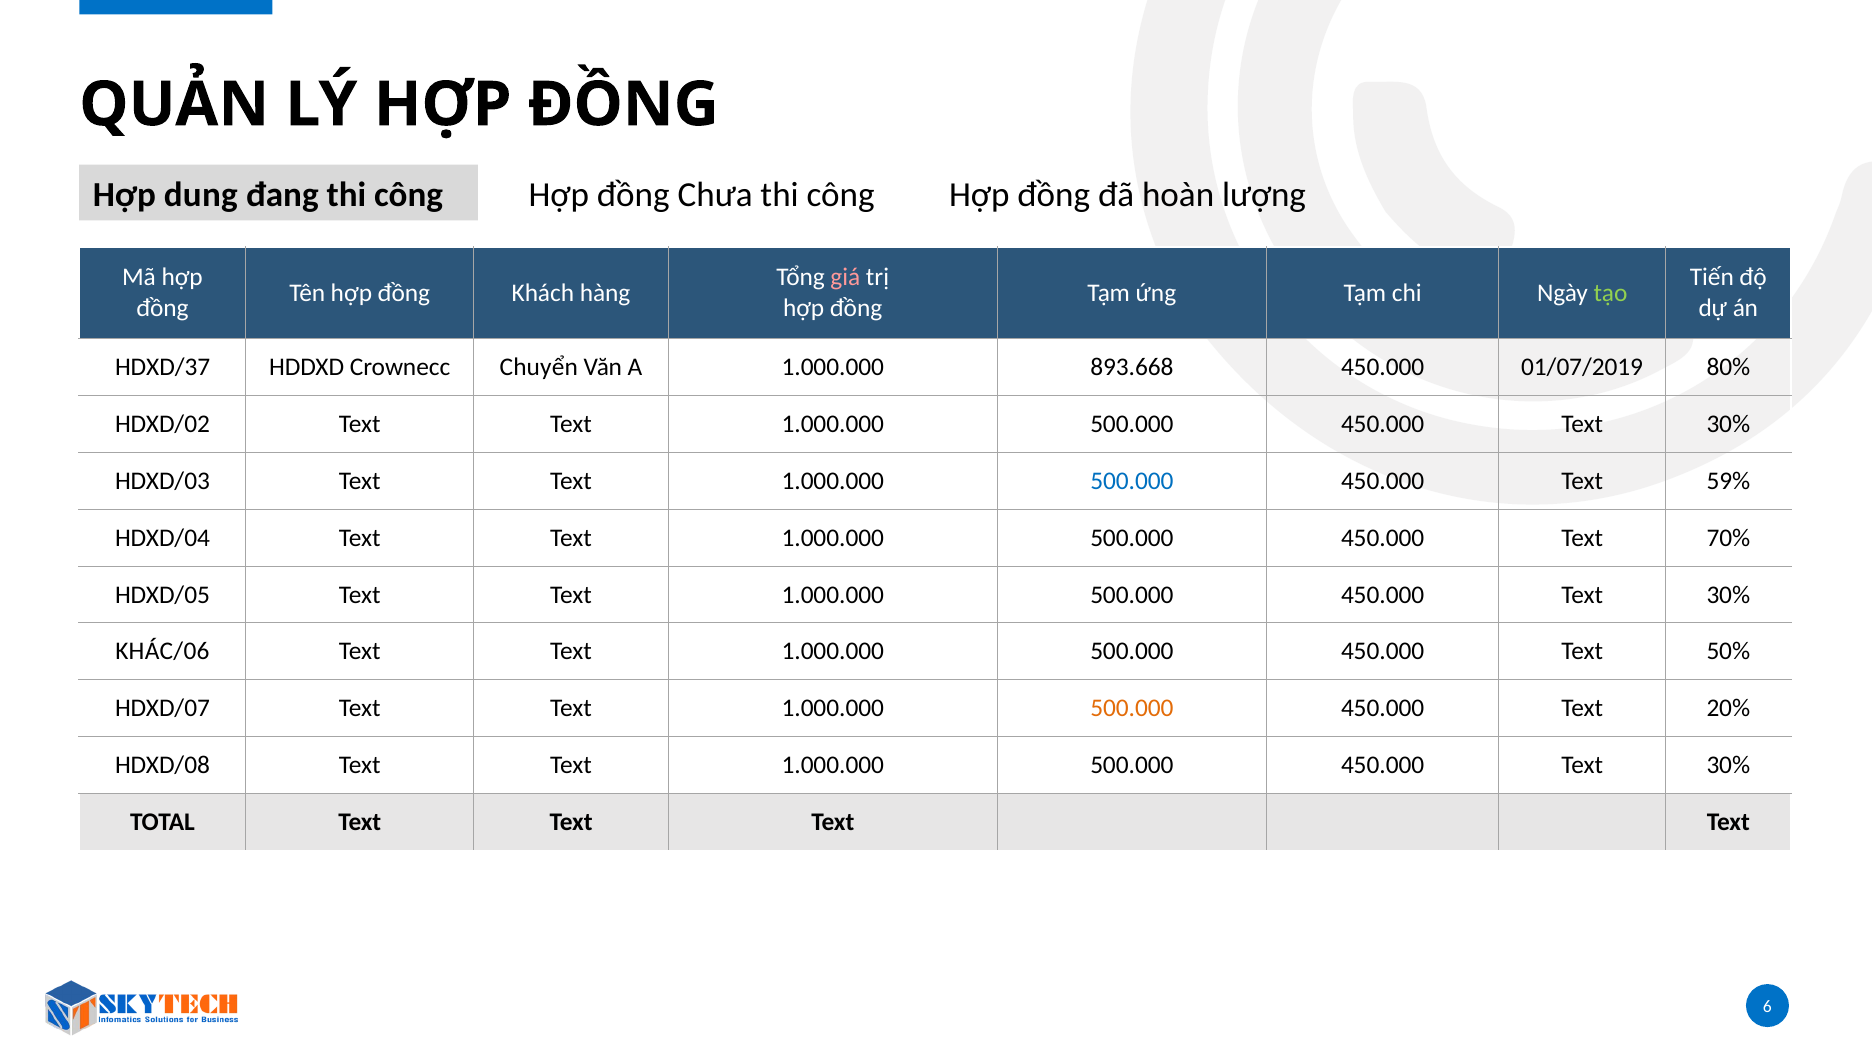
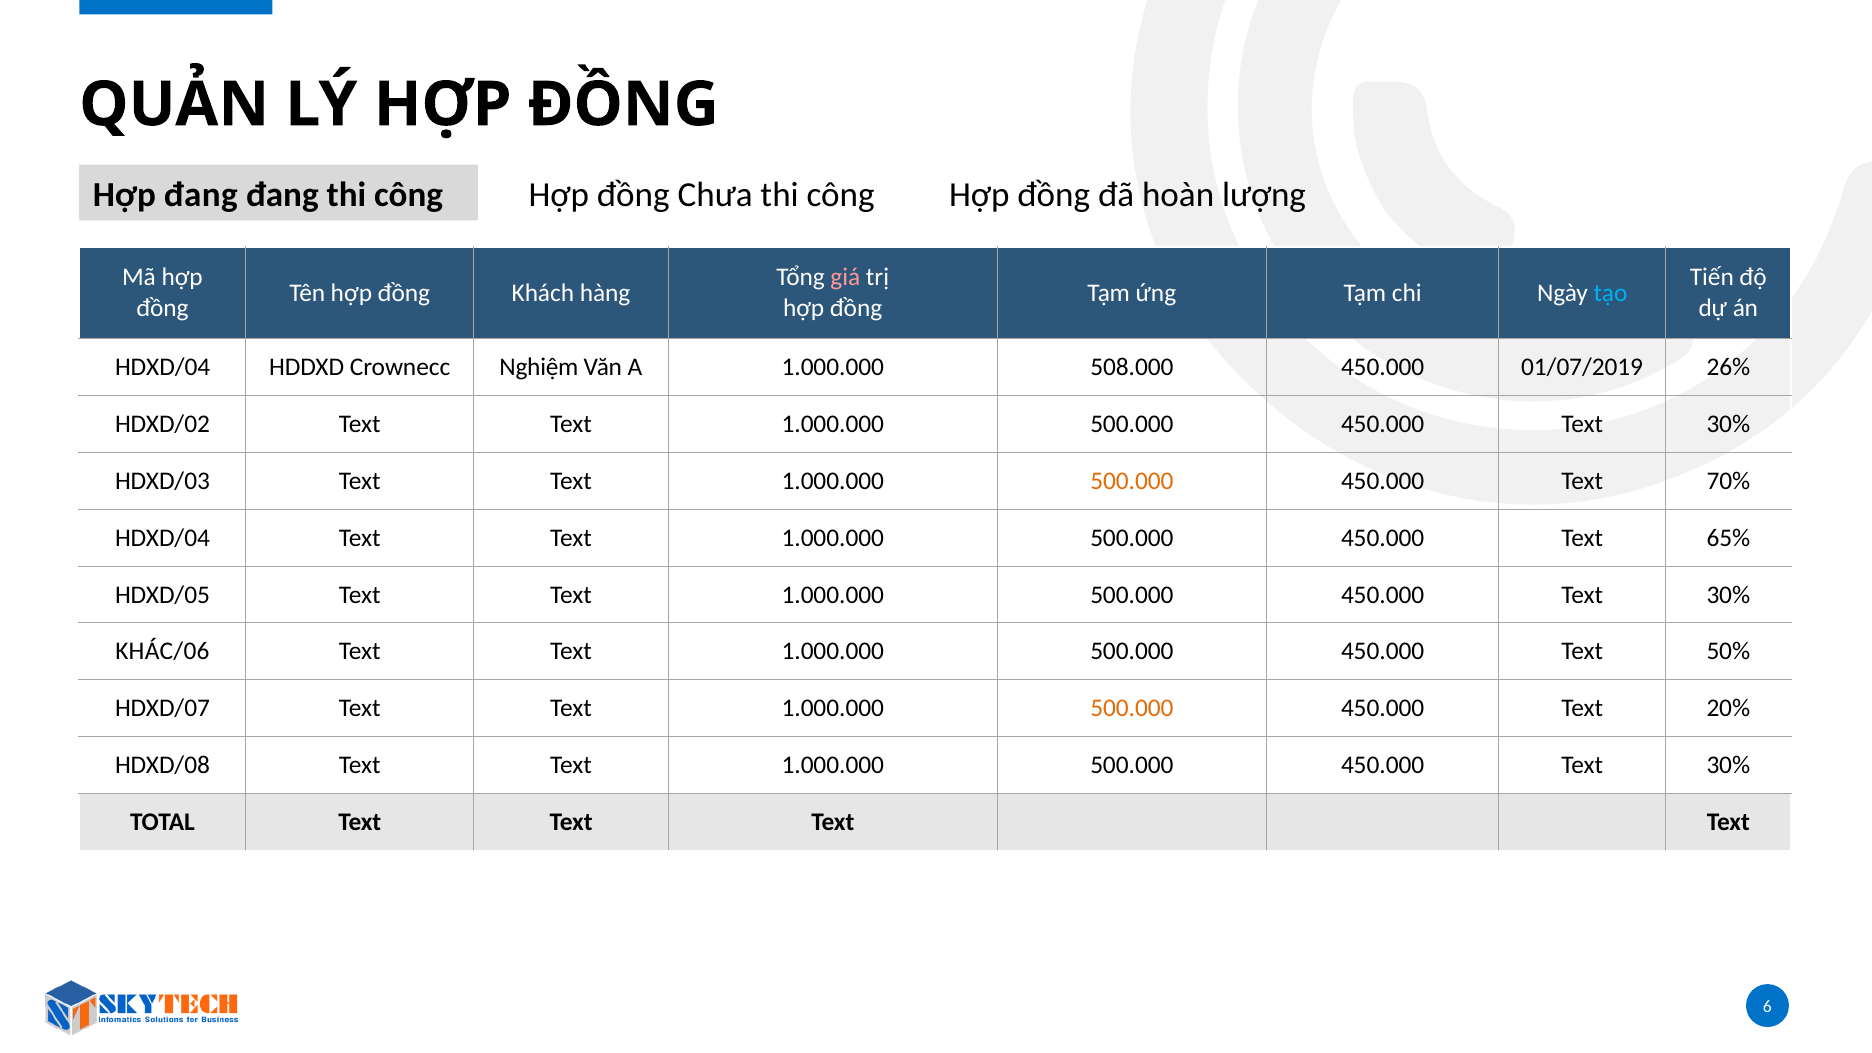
Hợp dung: dung -> đang
tạo colour: light green -> light blue
HDXD/37 at (163, 367): HDXD/37 -> HDXD/04
Chuyển: Chuyển -> Nghiệm
893.668: 893.668 -> 508.000
80%: 80% -> 26%
500.000 at (1132, 481) colour: blue -> orange
59%: 59% -> 70%
70%: 70% -> 65%
